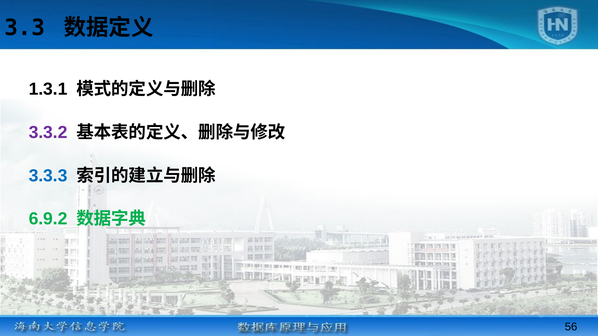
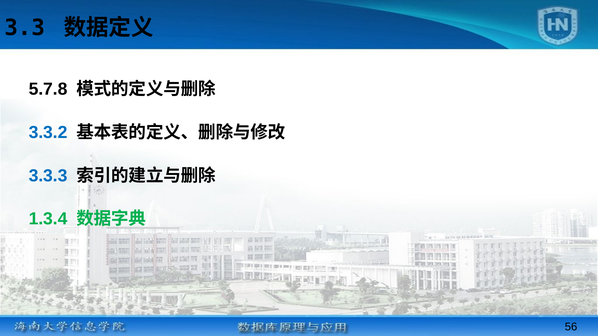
1.3.1: 1.3.1 -> 5.7.8
3.3.2 colour: purple -> blue
6.9.2: 6.9.2 -> 1.3.4
